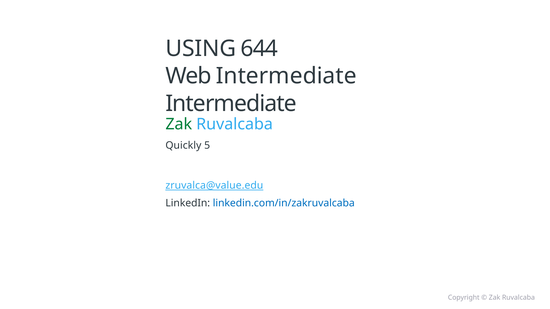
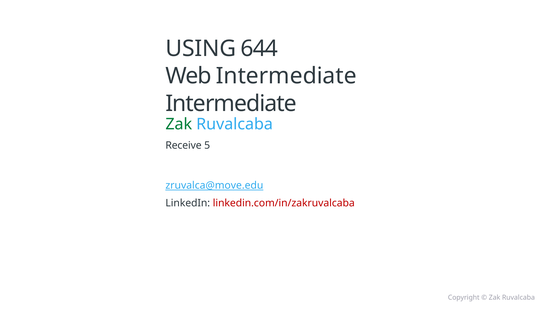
Quickly: Quickly -> Receive
zruvalca@value.edu: zruvalca@value.edu -> zruvalca@move.edu
linkedin.com/in/zakruvalcaba colour: blue -> red
